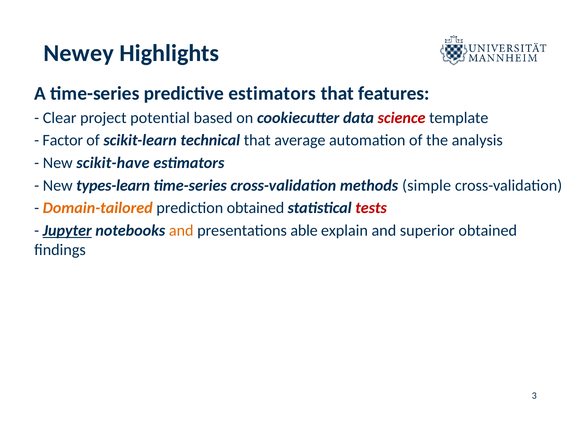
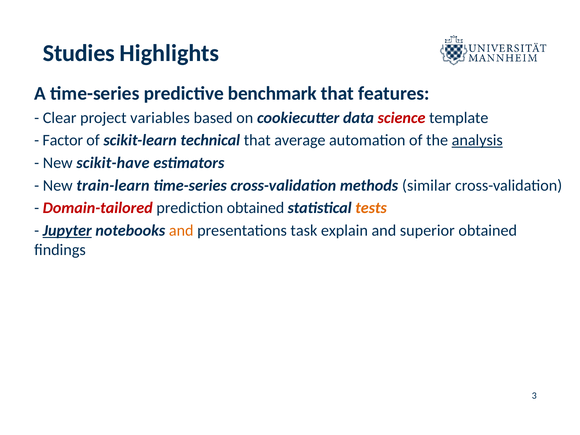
Newey: Newey -> Studies
predictive estimators: estimators -> benchmark
potential: potential -> variables
analysis underline: none -> present
types-learn: types-learn -> train-learn
simple: simple -> similar
Domain-tailored colour: orange -> red
tests colour: red -> orange
able: able -> task
